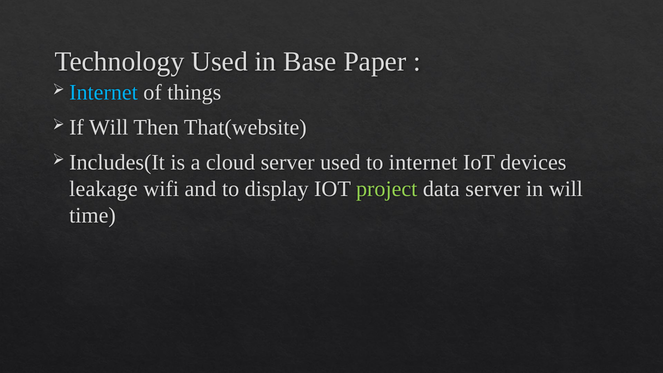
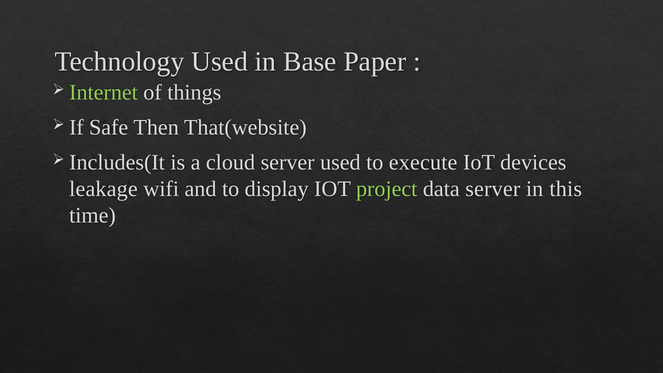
Internet at (104, 92) colour: light blue -> light green
If Will: Will -> Safe
to internet: internet -> execute
in will: will -> this
